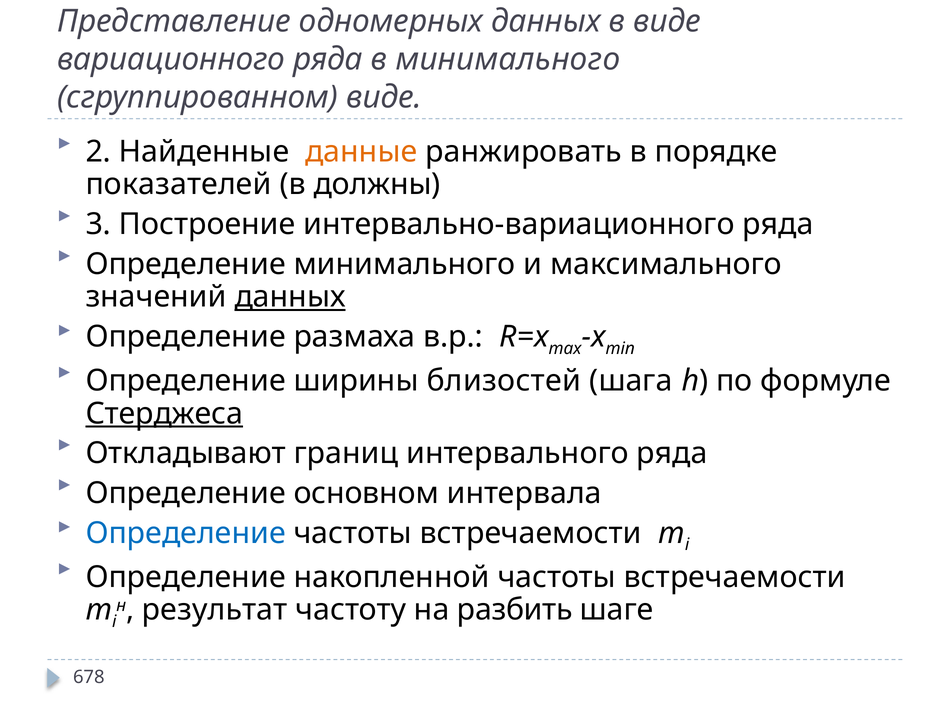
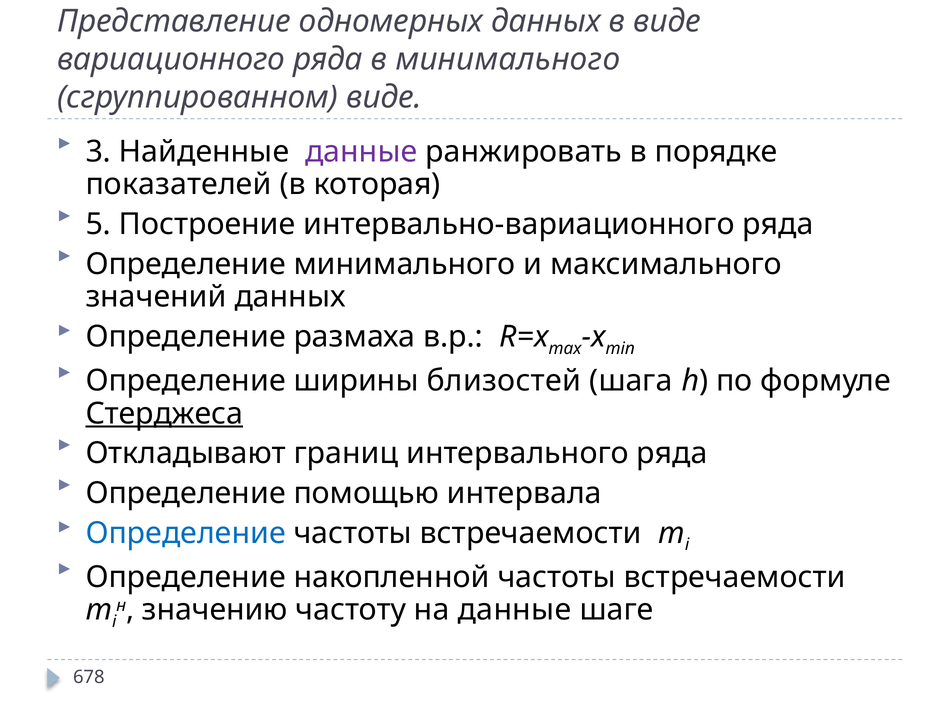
2: 2 -> 3
данные at (361, 152) colour: orange -> purple
должны: должны -> которая
3: 3 -> 5
данных at (290, 297) underline: present -> none
основном: основном -> помощью
результат: результат -> значению
на разбить: разбить -> данные
